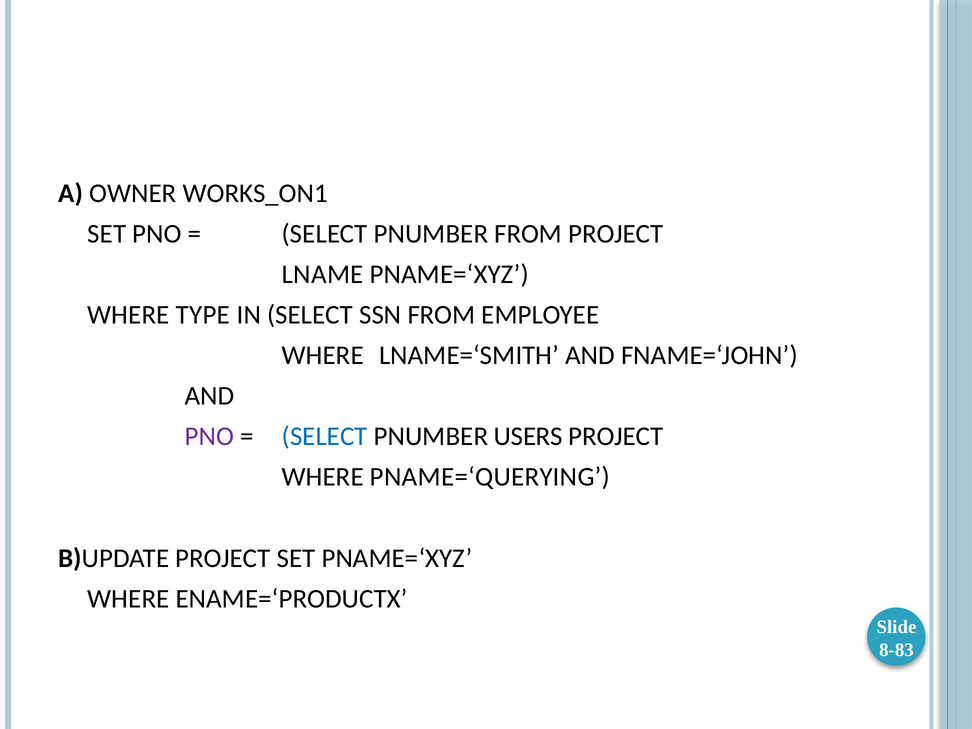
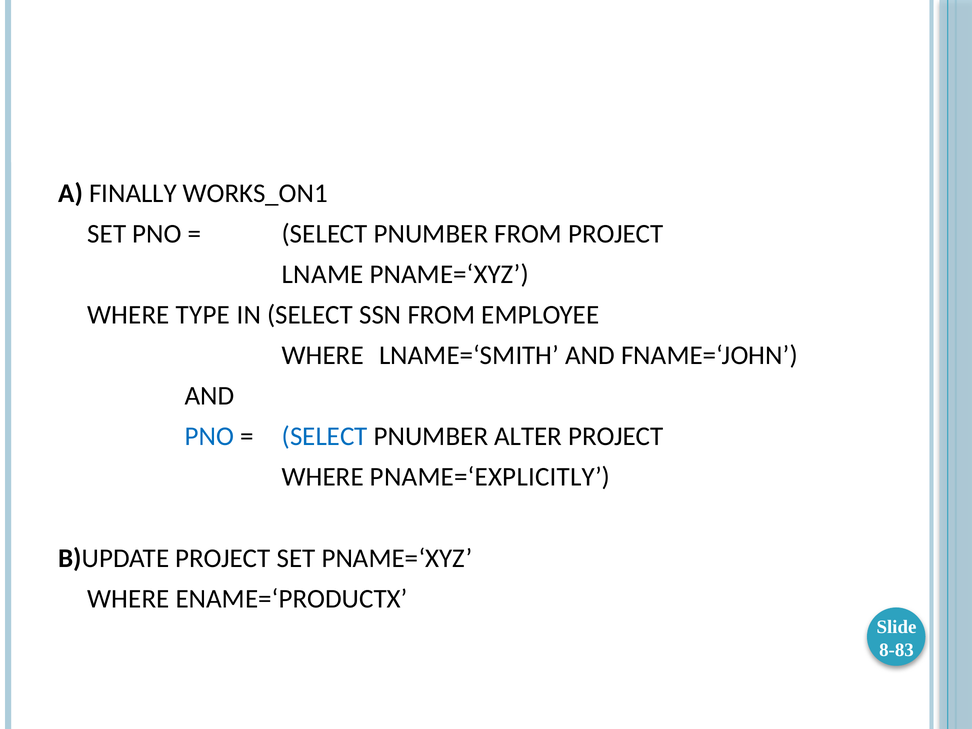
OWNER: OWNER -> FINALLY
PNO at (209, 436) colour: purple -> blue
USERS: USERS -> ALTER
PNAME=‘QUERYING: PNAME=‘QUERYING -> PNAME=‘EXPLICITLY
